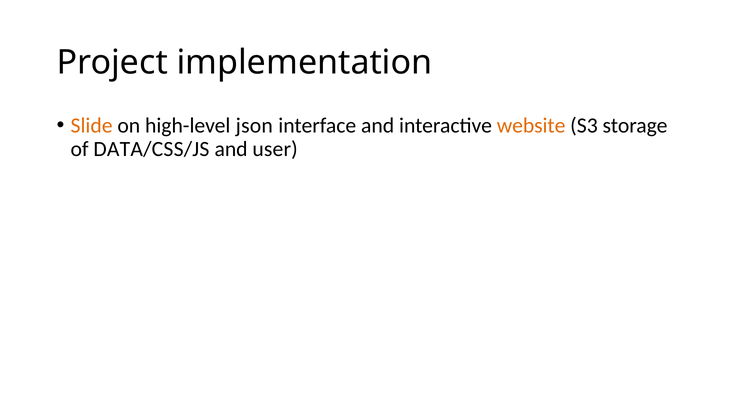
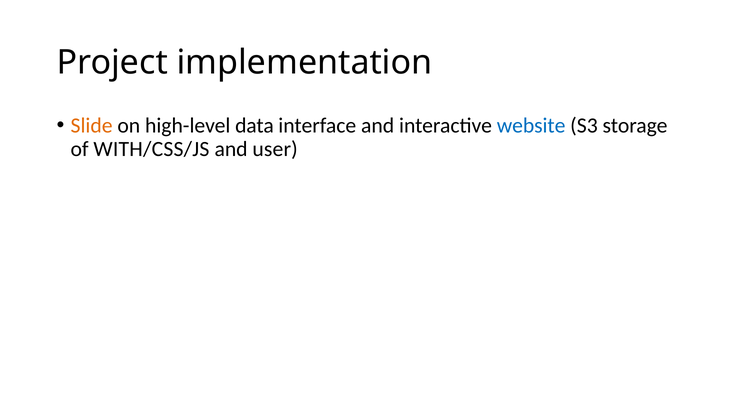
json: json -> data
website colour: orange -> blue
DATA/CSS/JS: DATA/CSS/JS -> WITH/CSS/JS
